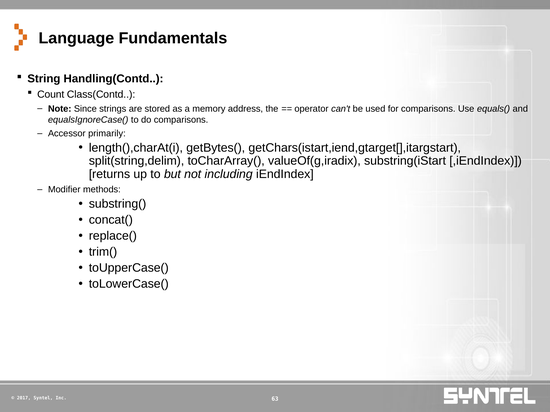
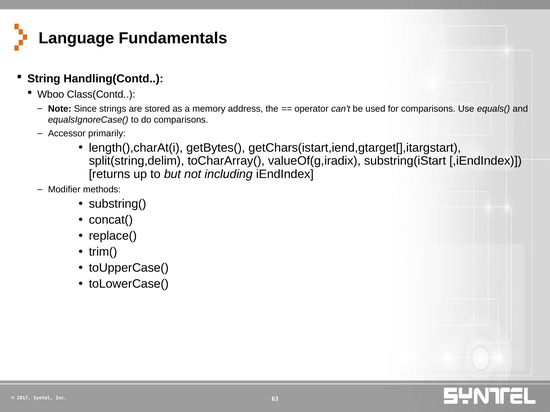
Count: Count -> Wboo
